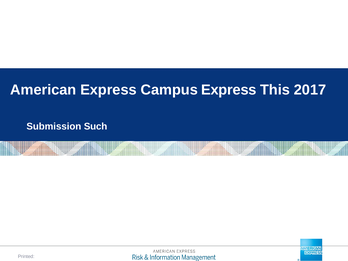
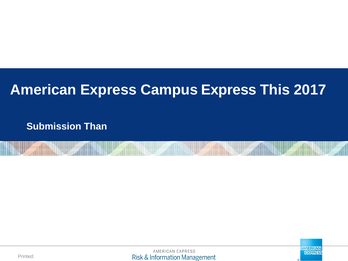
Such: Such -> Than
